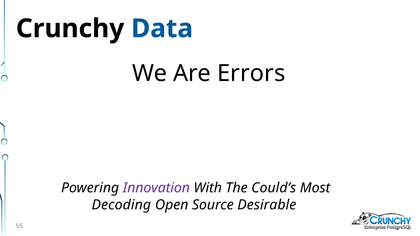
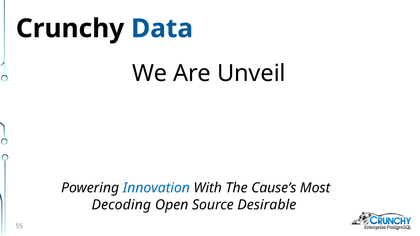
Errors: Errors -> Unveil
Innovation colour: purple -> blue
Could’s: Could’s -> Cause’s
